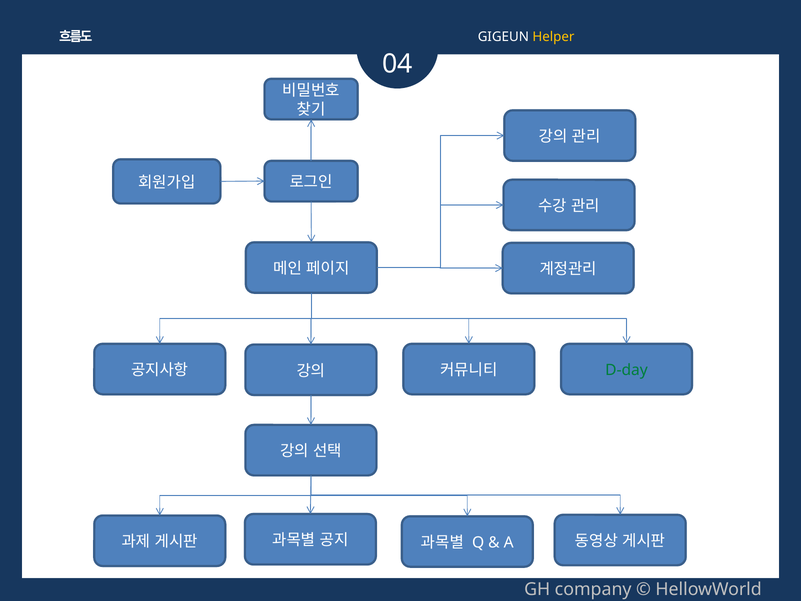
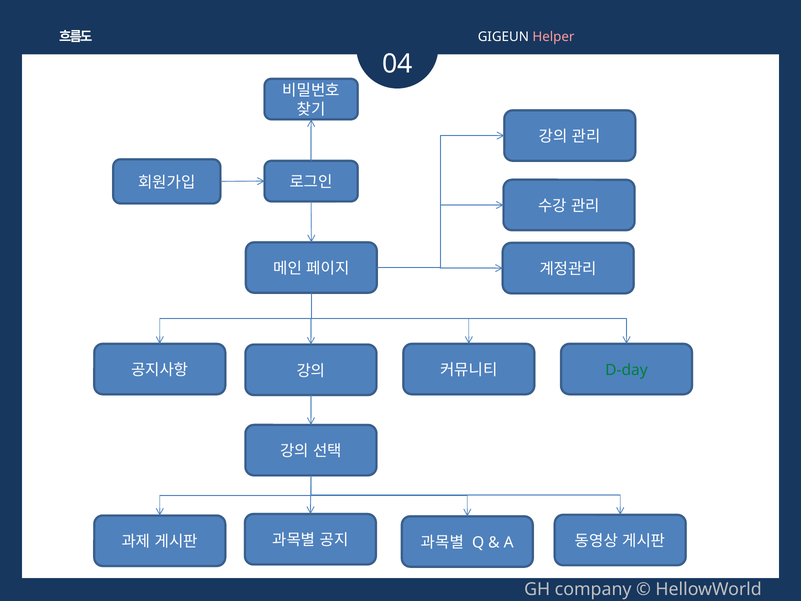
Helper colour: yellow -> pink
